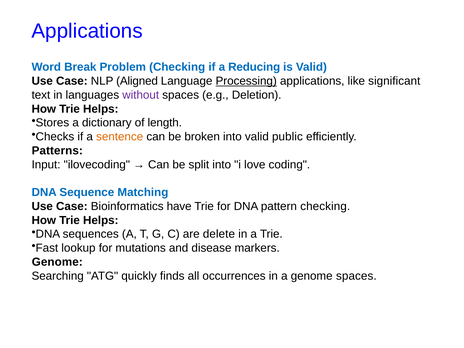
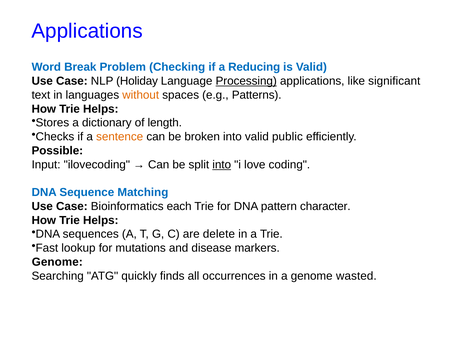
Aligned: Aligned -> Holiday
without colour: purple -> orange
Deletion: Deletion -> Patterns
Patterns: Patterns -> Possible
into at (222, 165) underline: none -> present
have: have -> each
pattern checking: checking -> character
genome spaces: spaces -> wasted
